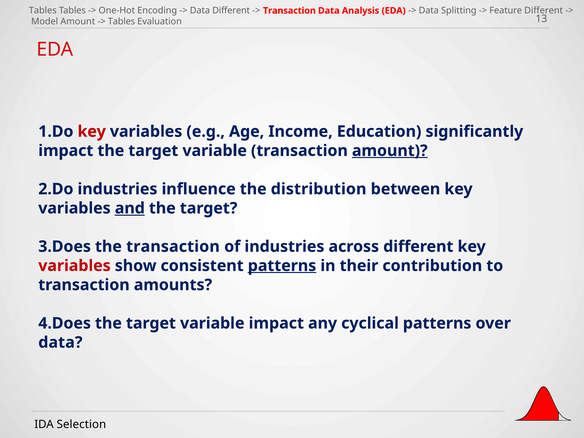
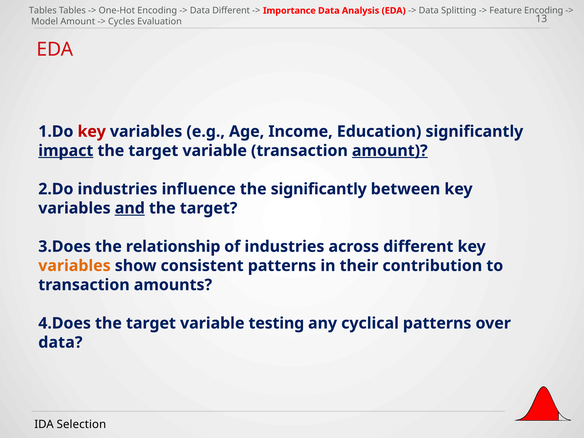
Transaction at (289, 11): Transaction -> Importance
Feature Different: Different -> Encoding
Tables at (121, 22): Tables -> Cycles
impact at (66, 151) underline: none -> present
the distribution: distribution -> significantly
the transaction: transaction -> relationship
variables at (74, 266) colour: red -> orange
patterns at (282, 266) underline: present -> none
variable impact: impact -> testing
